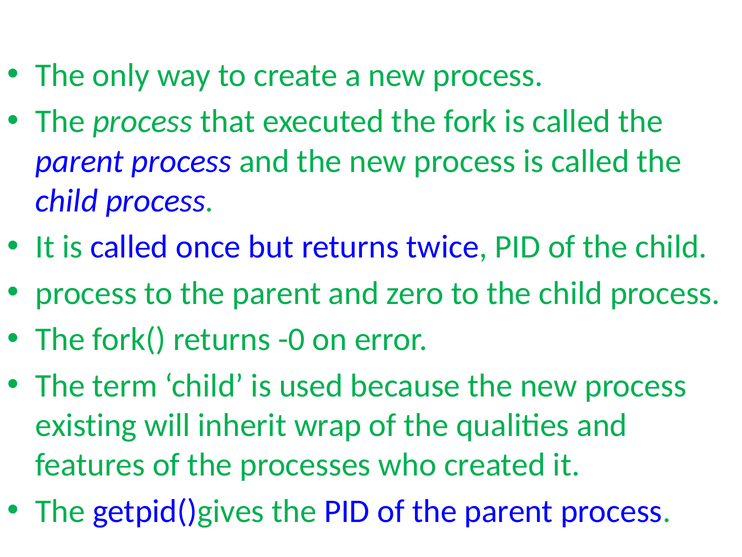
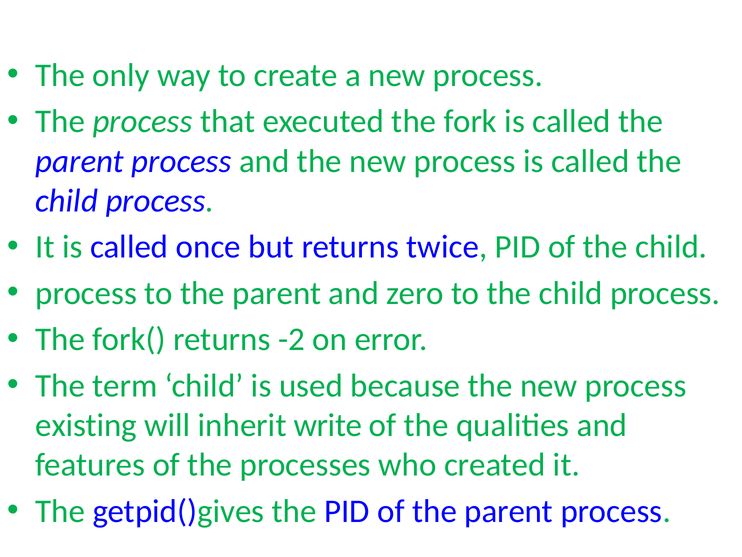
-0: -0 -> -2
wrap: wrap -> write
